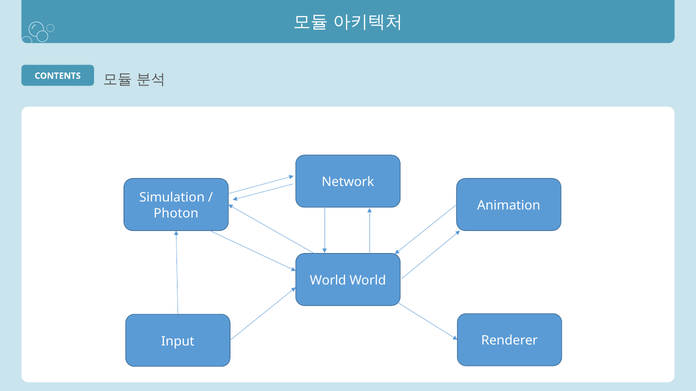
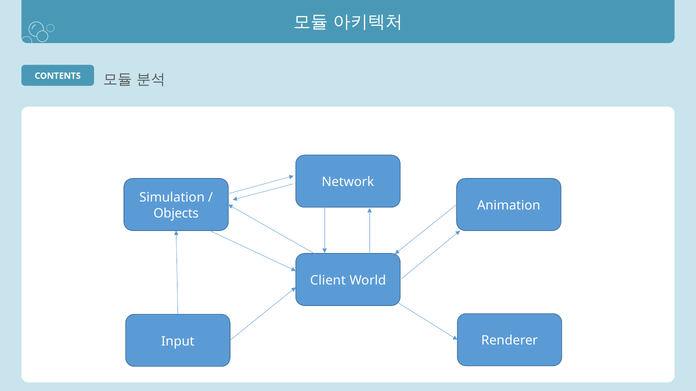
Photon: Photon -> Objects
World at (328, 281): World -> Client
